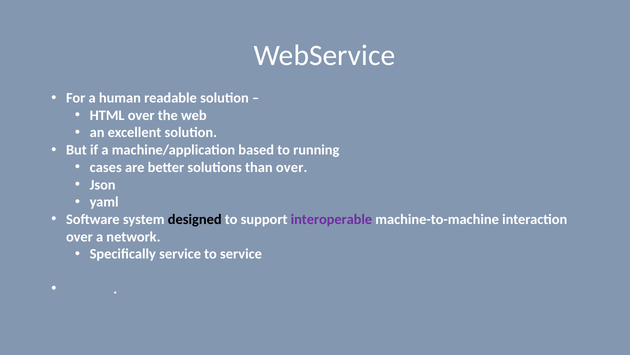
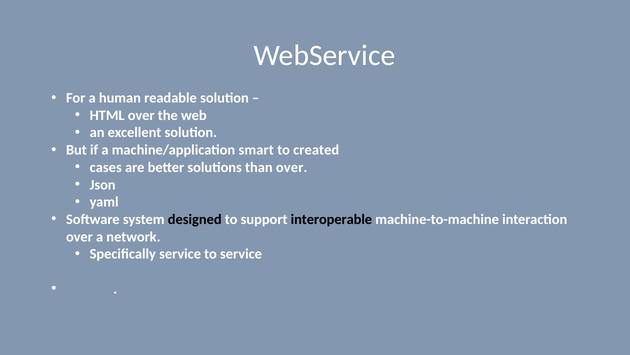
based: based -> smart
running: running -> created
interoperable colour: purple -> black
